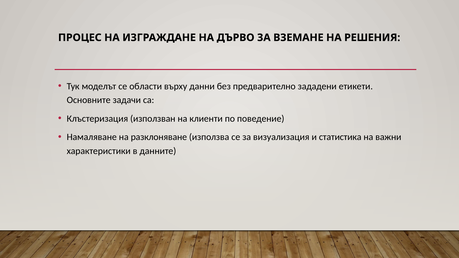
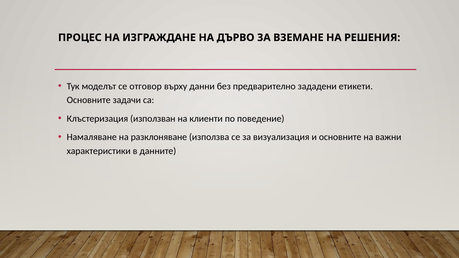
области: области -> отговор
и статистика: статистика -> основните
